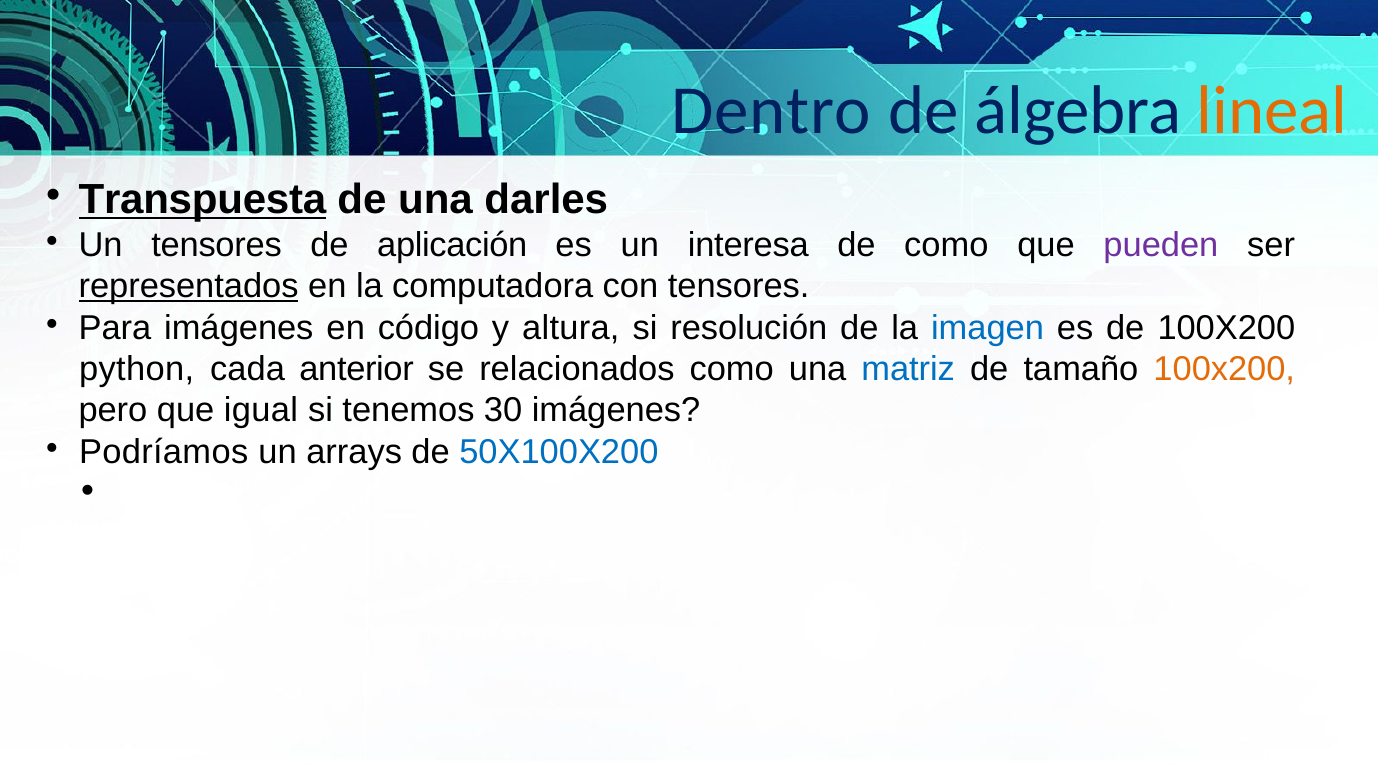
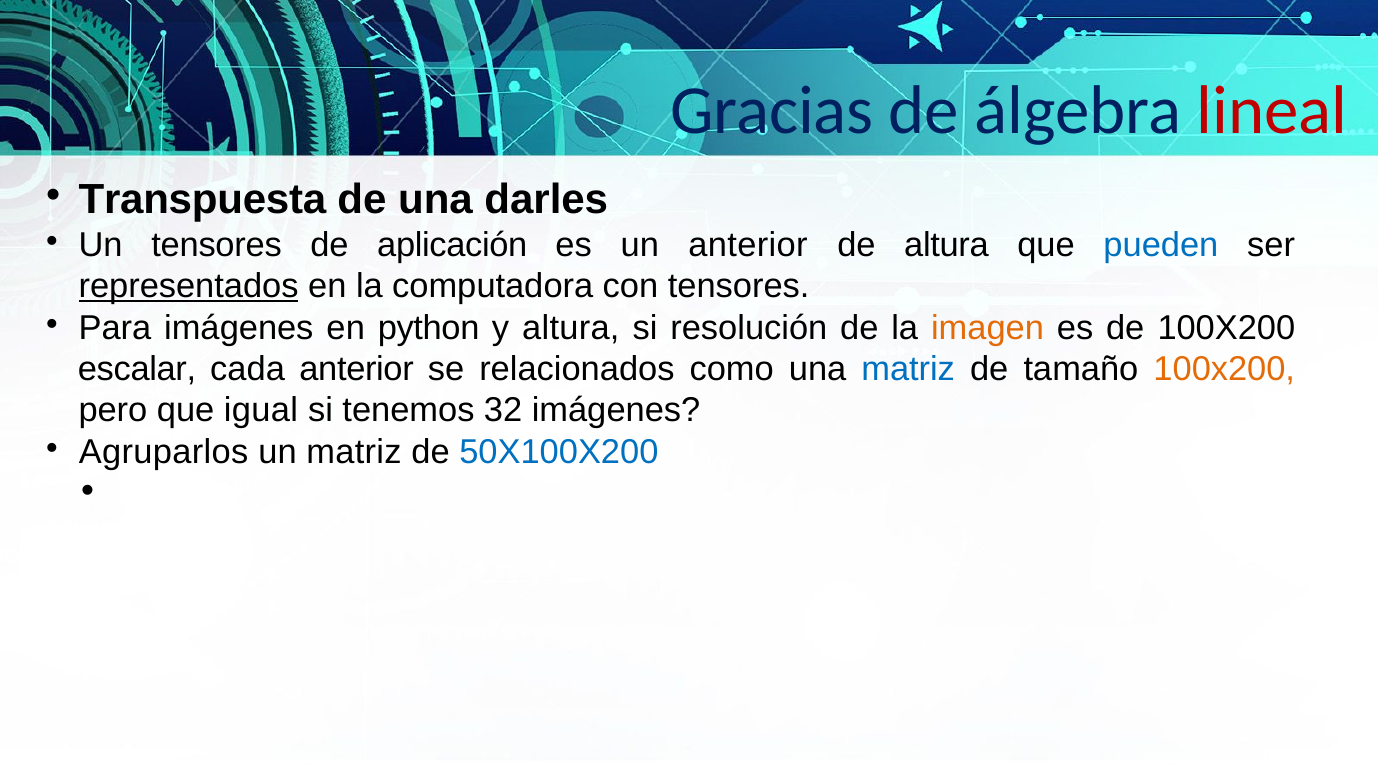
Dentro: Dentro -> Gracias
lineal colour: orange -> red
Transpuesta underline: present -> none
un interesa: interesa -> anterior
de como: como -> altura
pueden colour: purple -> blue
código: código -> python
imagen colour: blue -> orange
python: python -> escalar
30: 30 -> 32
Podríamos: Podríamos -> Agruparlos
un arrays: arrays -> matriz
